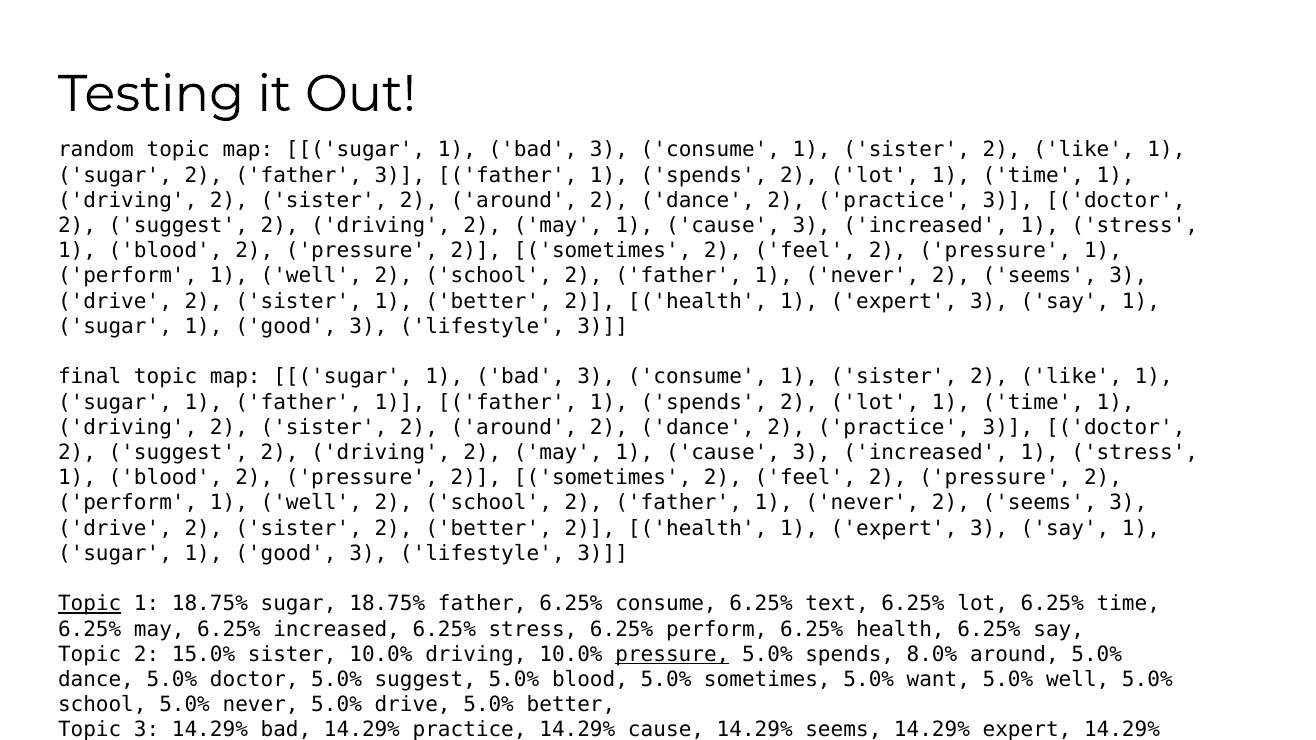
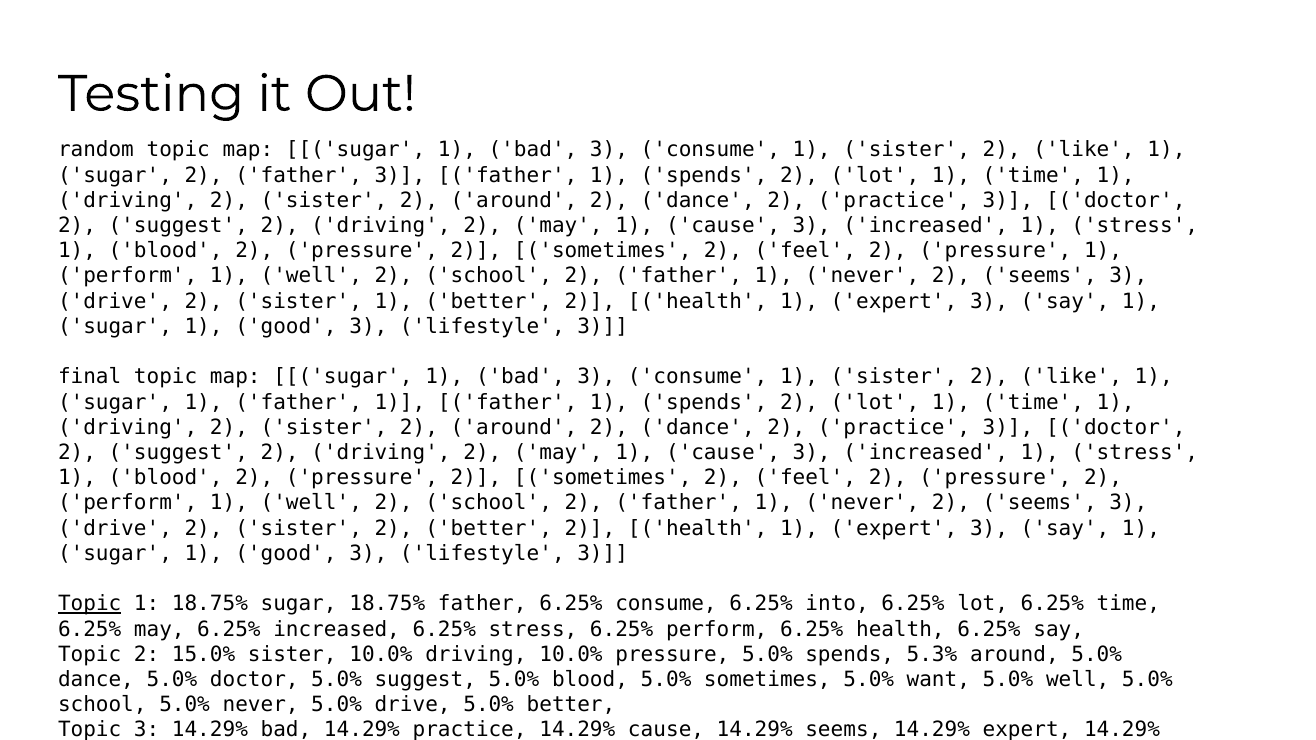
text: text -> into
pressure at (672, 655) underline: present -> none
8.0%: 8.0% -> 5.3%
